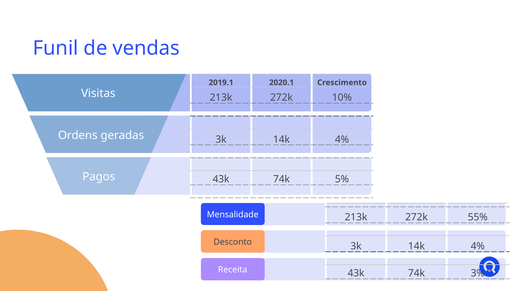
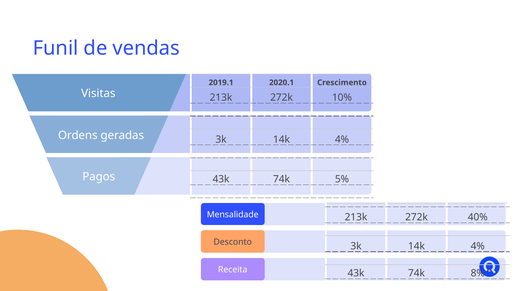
55%: 55% -> 40%
3%: 3% -> 8%
